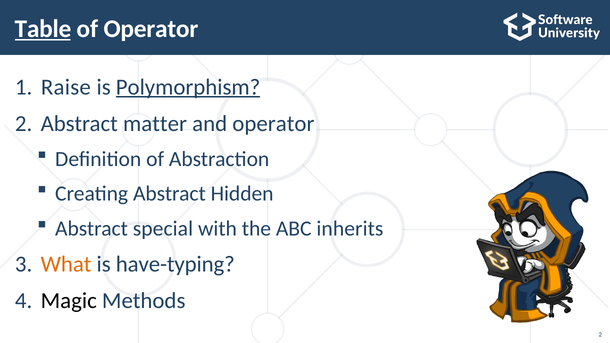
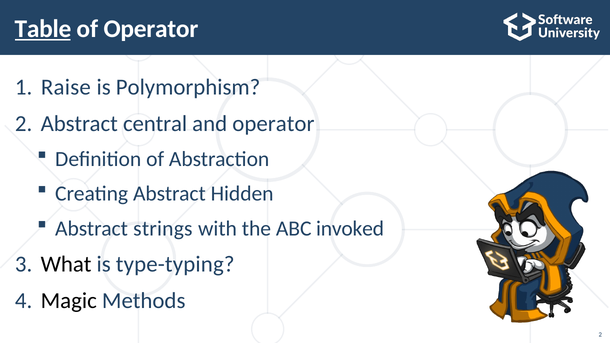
Polymorphism underline: present -> none
matter: matter -> central
special: special -> strings
inherits: inherits -> invoked
What colour: orange -> black
have-typing: have-typing -> type-typing
